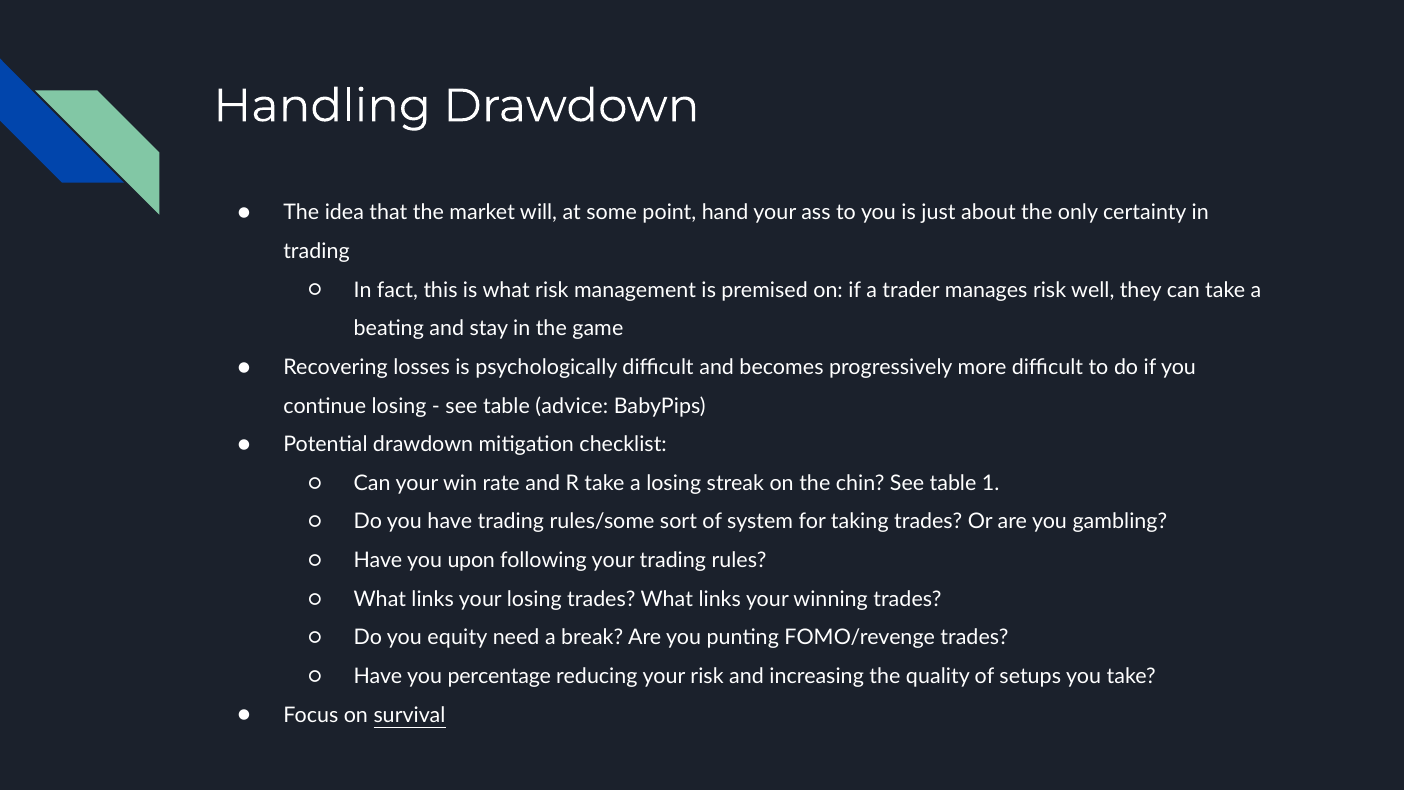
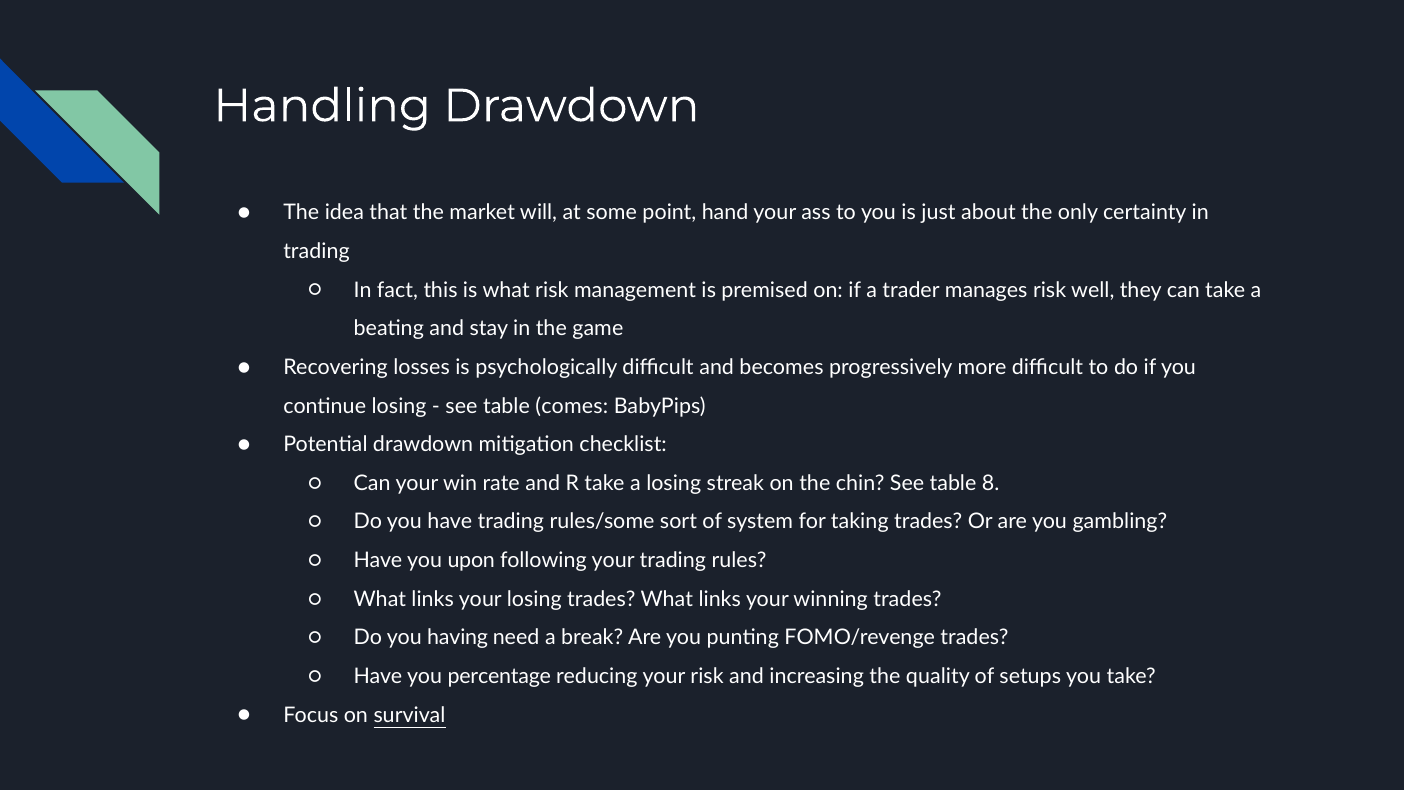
advice: advice -> comes
1: 1 -> 8
equity: equity -> having
